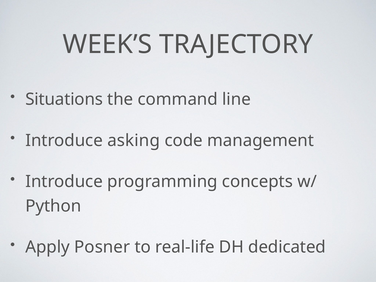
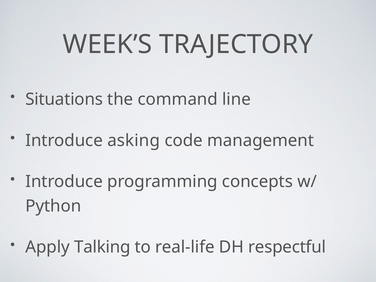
Posner: Posner -> Talking
dedicated: dedicated -> respectful
